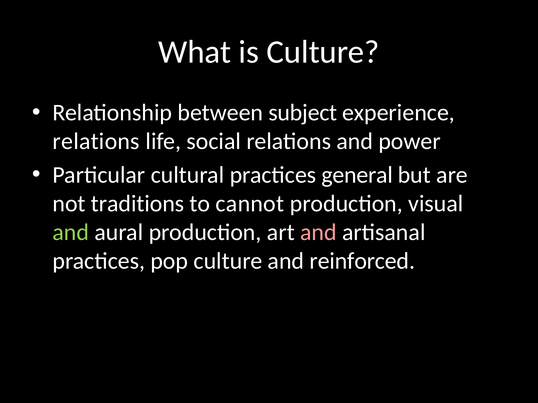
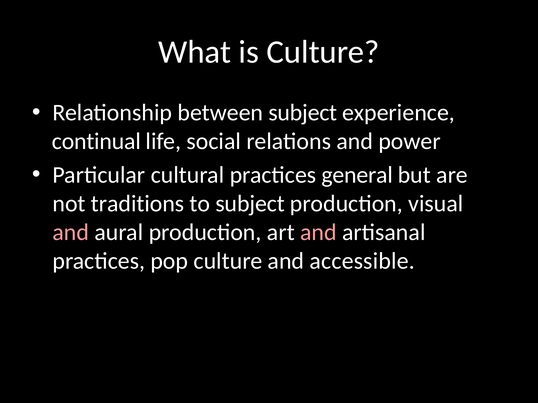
relations at (96, 142): relations -> continual
to cannot: cannot -> subject
and at (71, 232) colour: light green -> pink
reinforced: reinforced -> accessible
